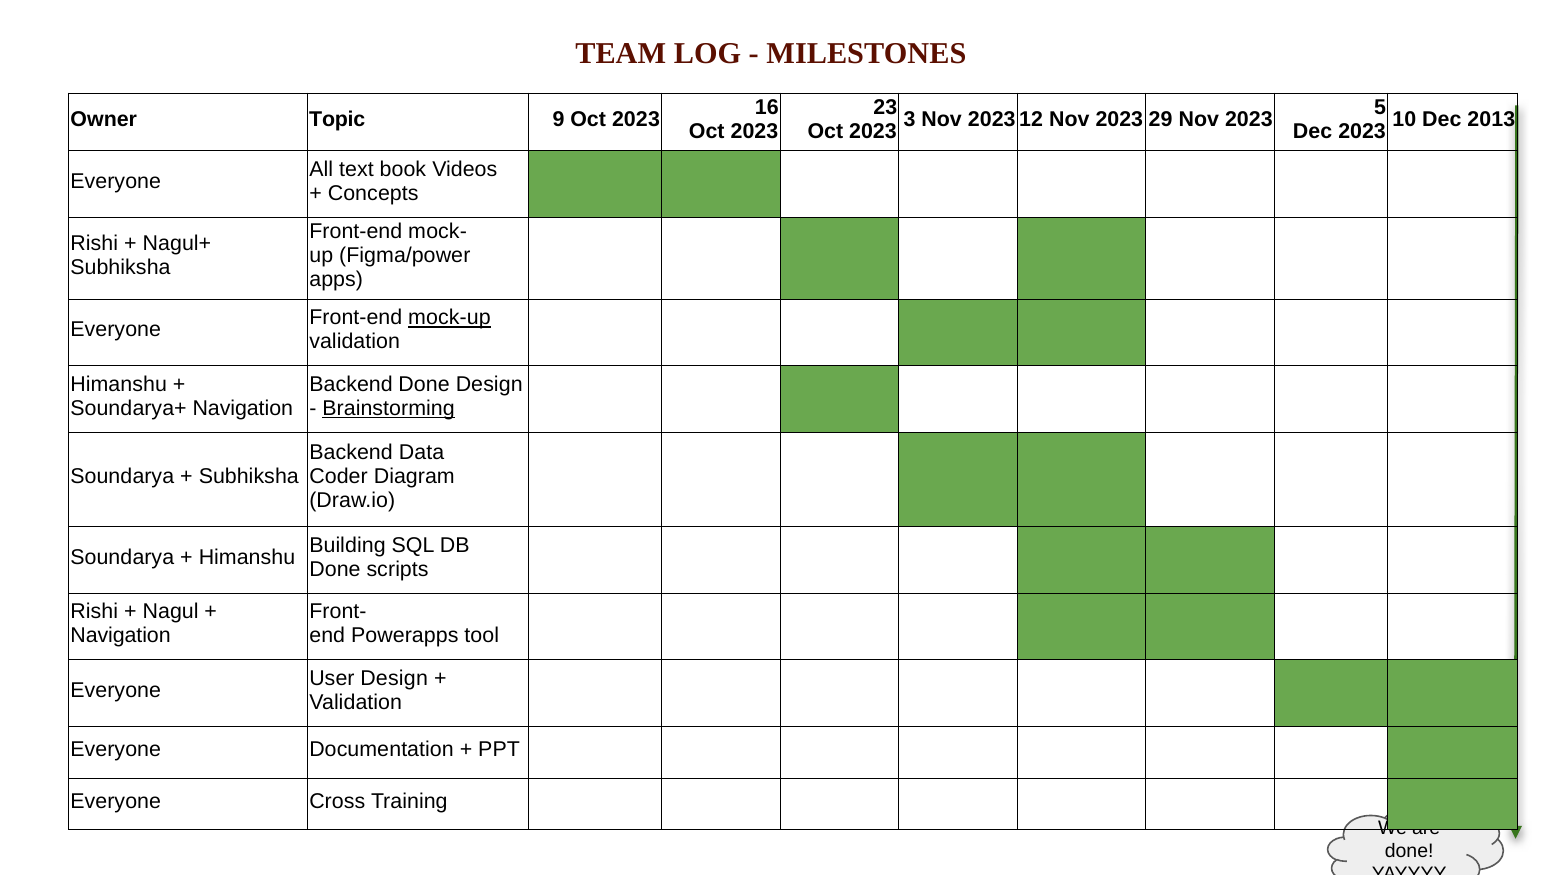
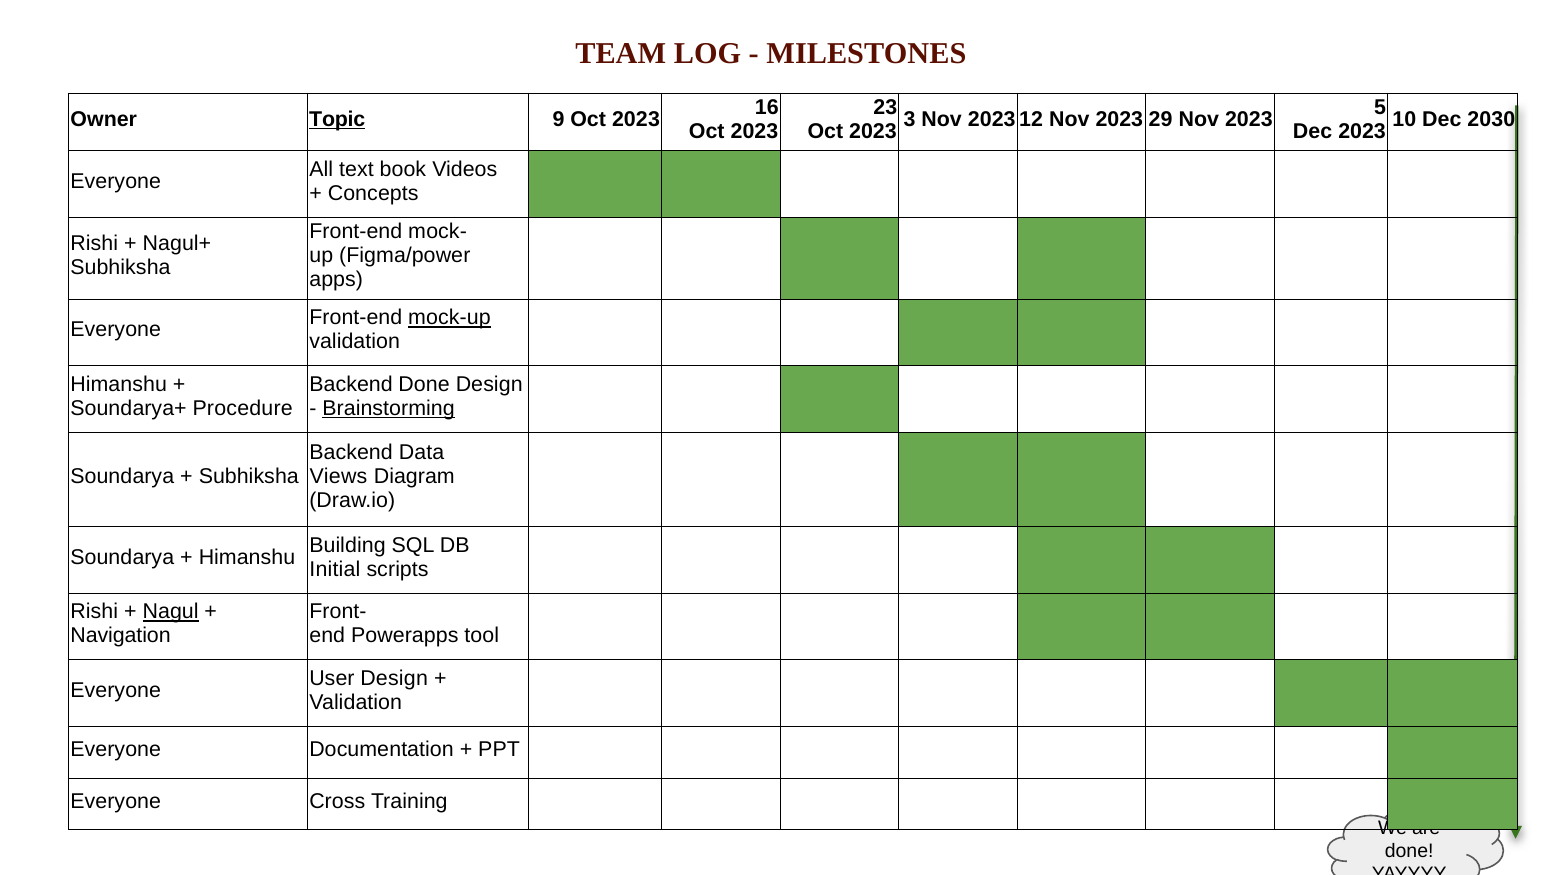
Topic underline: none -> present
2013: 2013 -> 2030
Soundarya+ Navigation: Navigation -> Procedure
Coder: Coder -> Views
Done at (335, 569): Done -> Initial
Nagul underline: none -> present
